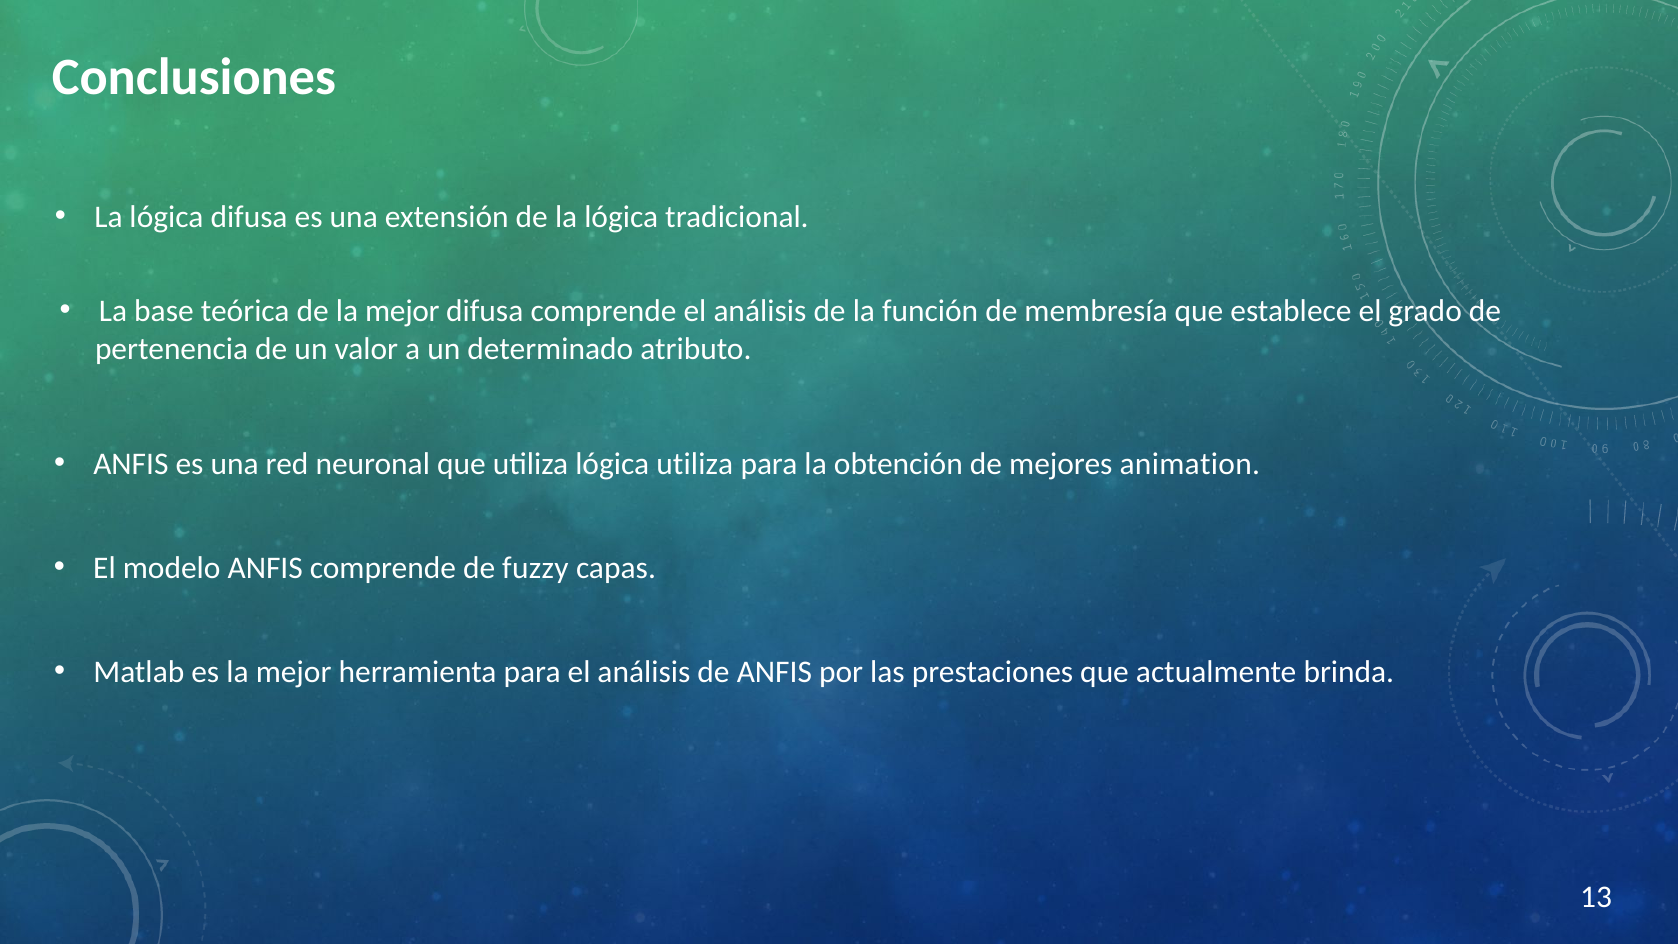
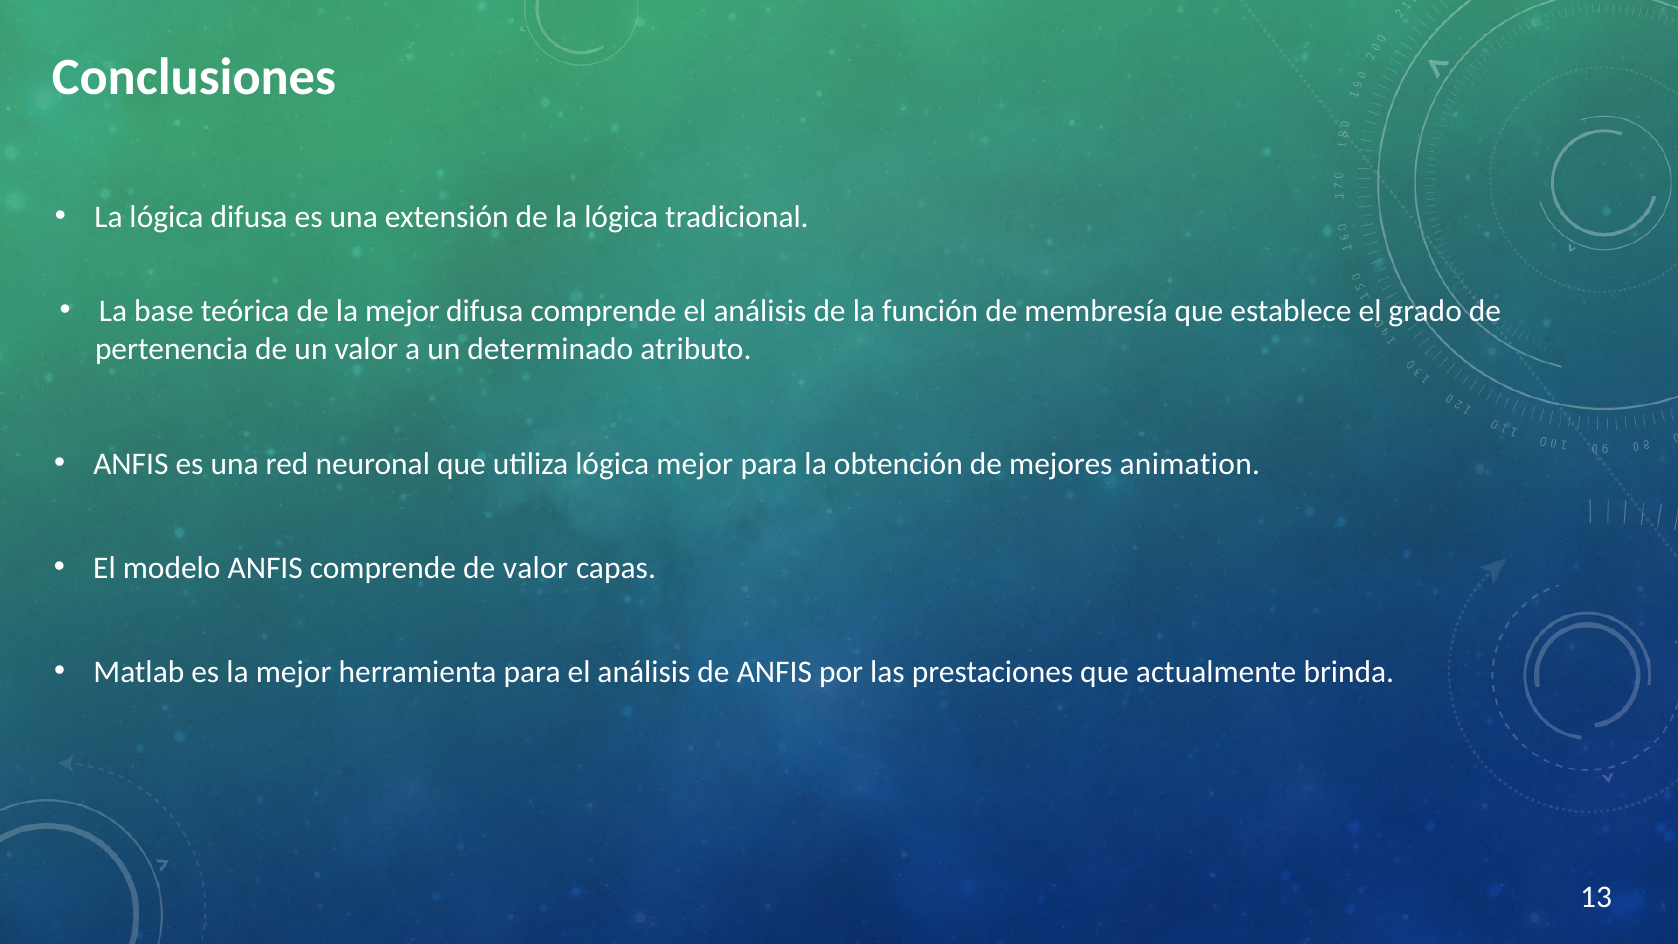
lógica utiliza: utiliza -> mejor
de fuzzy: fuzzy -> valor
